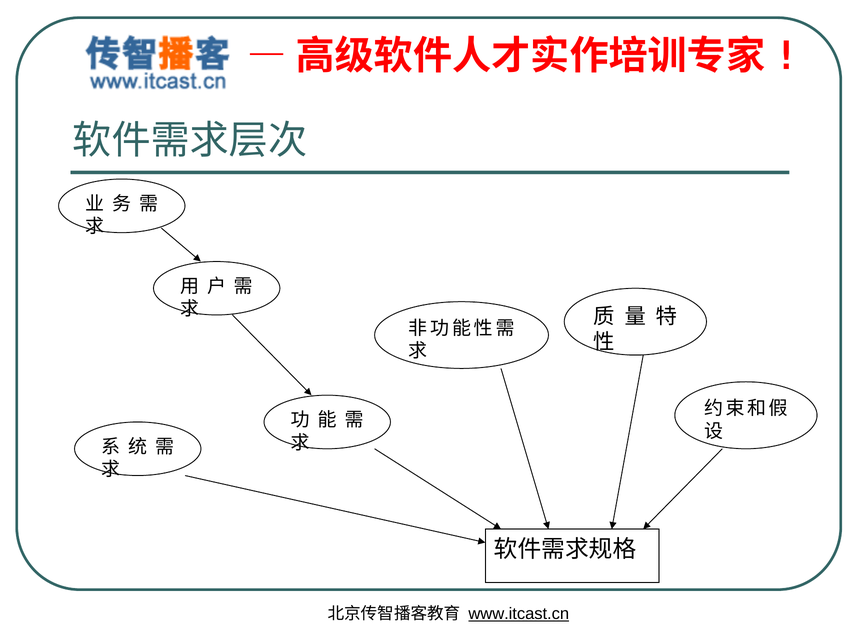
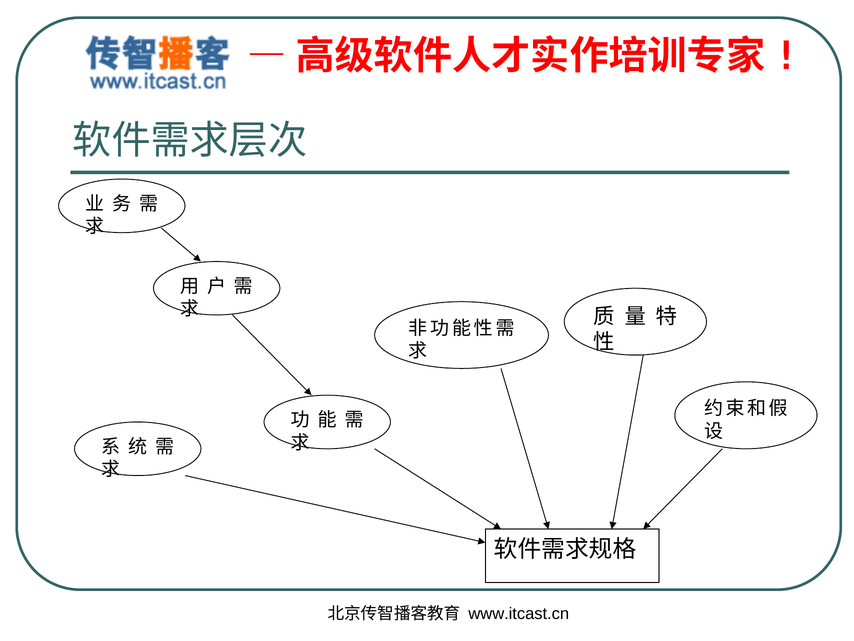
www.itcast.cn underline: present -> none
